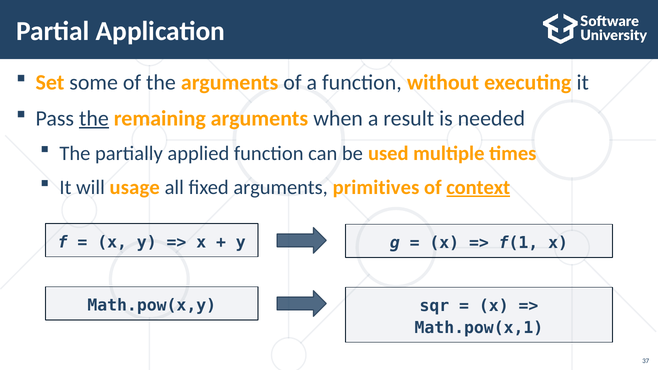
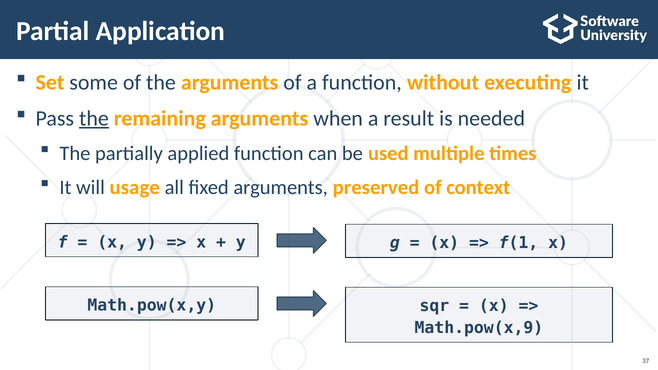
primitives: primitives -> preserved
context underline: present -> none
Math.pow(x,1: Math.pow(x,1 -> Math.pow(x,9
